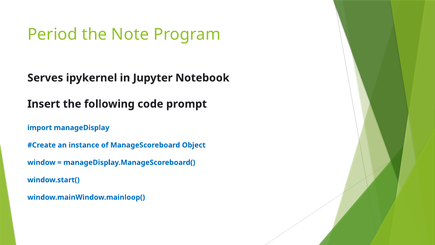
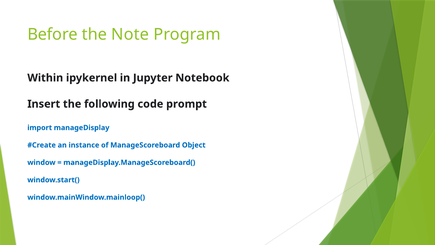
Period: Period -> Before
Serves: Serves -> Within
